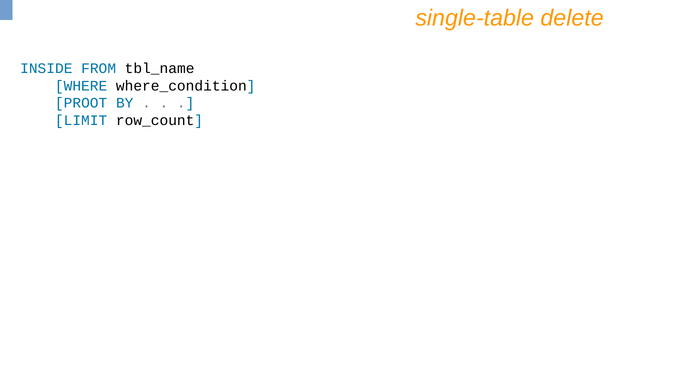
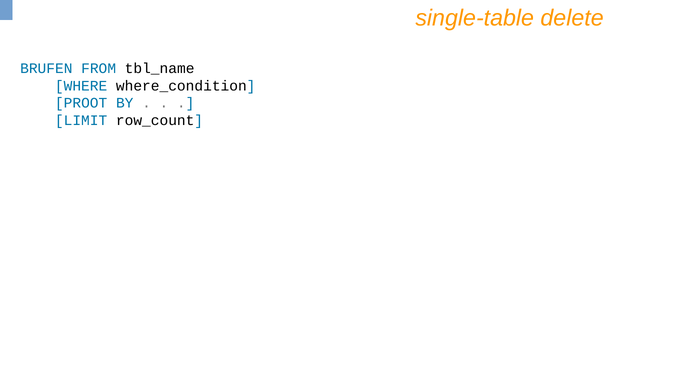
INSIDE: INSIDE -> BRUFEN
